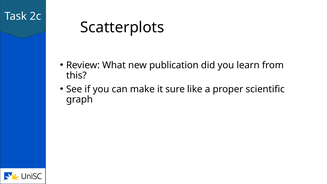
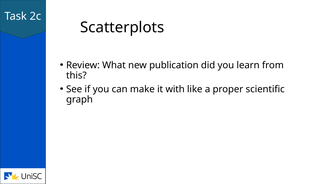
sure: sure -> with
